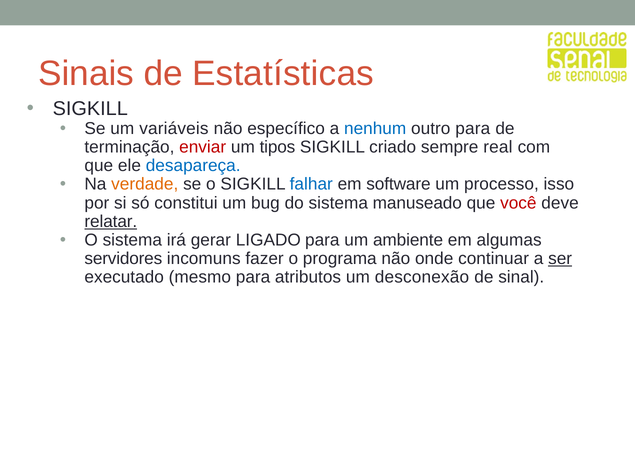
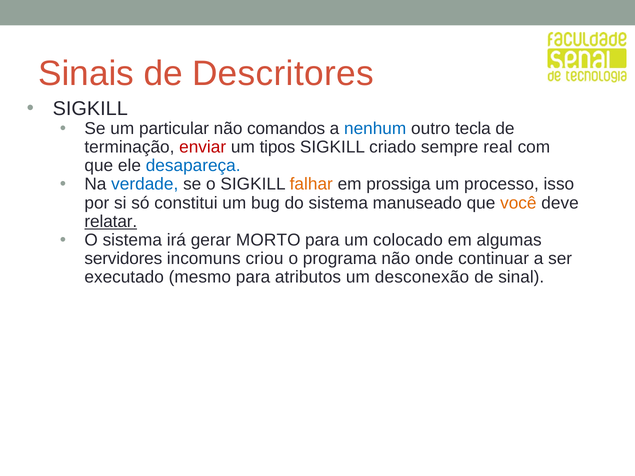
Estatísticas: Estatísticas -> Descritores
variáveis: variáveis -> particular
específico: específico -> comandos
outro para: para -> tecla
verdade colour: orange -> blue
falhar colour: blue -> orange
software: software -> prossiga
você colour: red -> orange
LIGADO: LIGADO -> MORTO
ambiente: ambiente -> colocado
fazer: fazer -> criou
ser underline: present -> none
